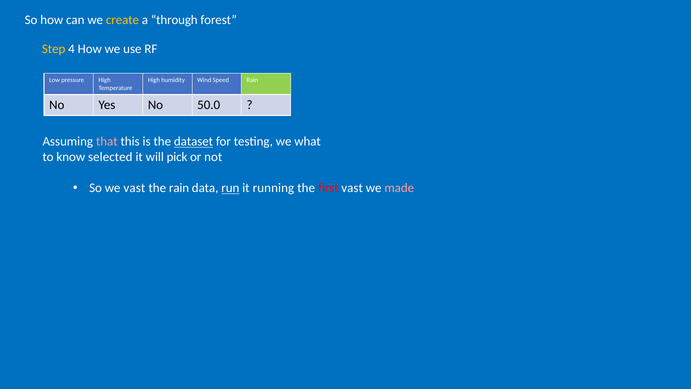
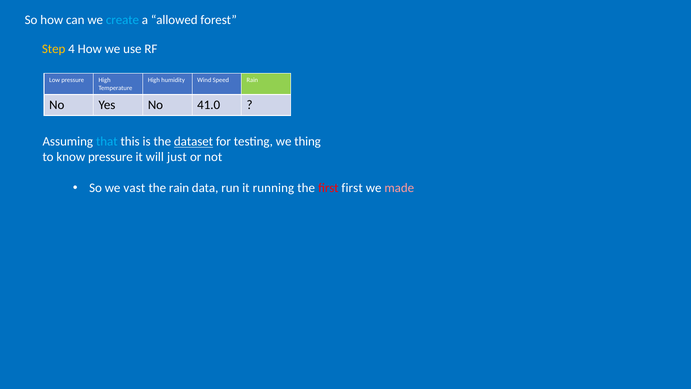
create colour: yellow -> light blue
through: through -> allowed
50.0: 50.0 -> 41.0
that colour: pink -> light blue
what: what -> thing
know selected: selected -> pressure
pick: pick -> just
run underline: present -> none
first vast: vast -> first
